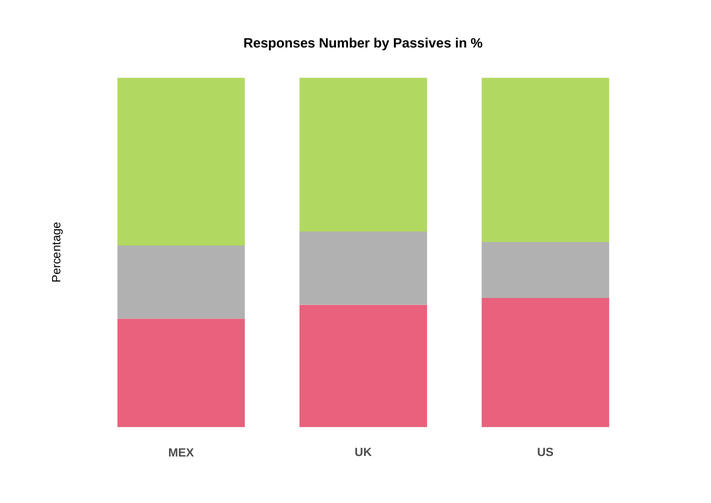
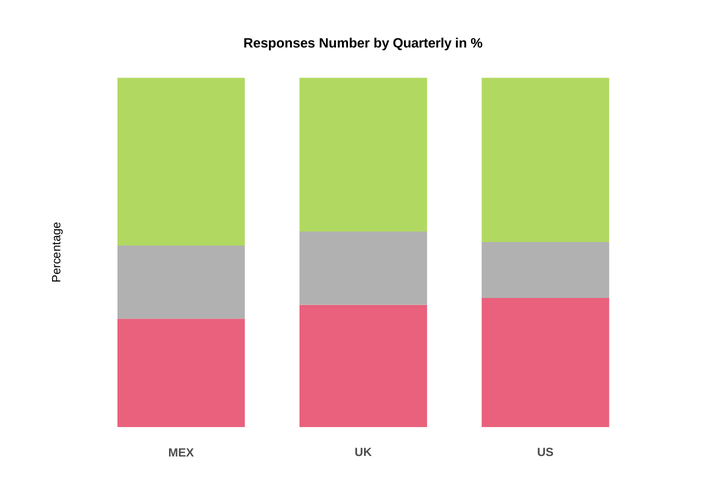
Passives: Passives -> Quarterly
